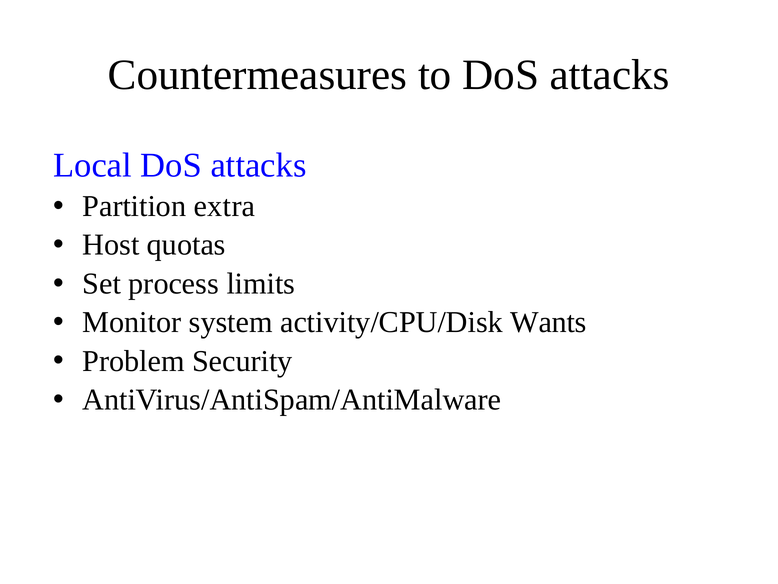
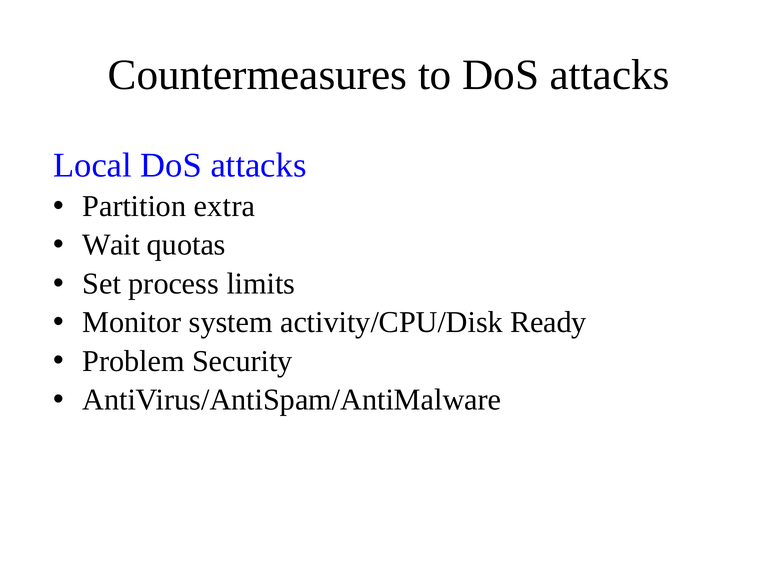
Host: Host -> Wait
Wants: Wants -> Ready
